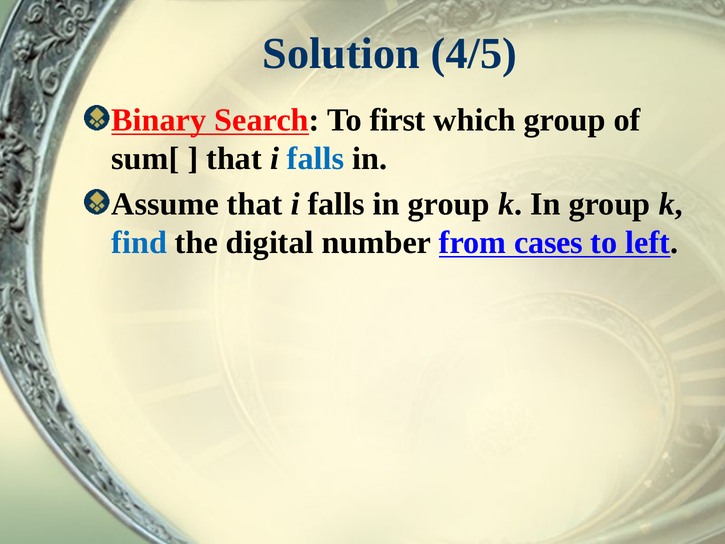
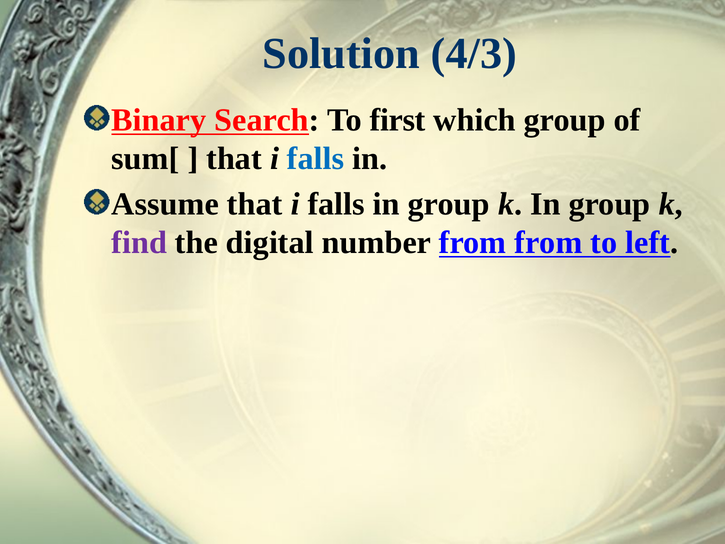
4/5: 4/5 -> 4/3
find colour: blue -> purple
from cases: cases -> from
